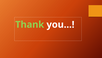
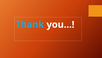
Thank colour: light green -> light blue
